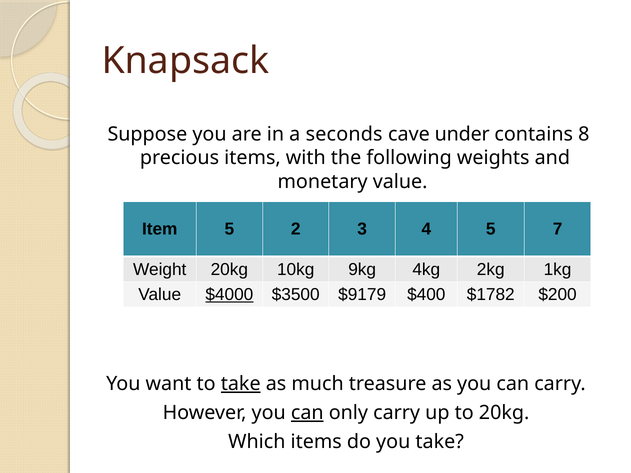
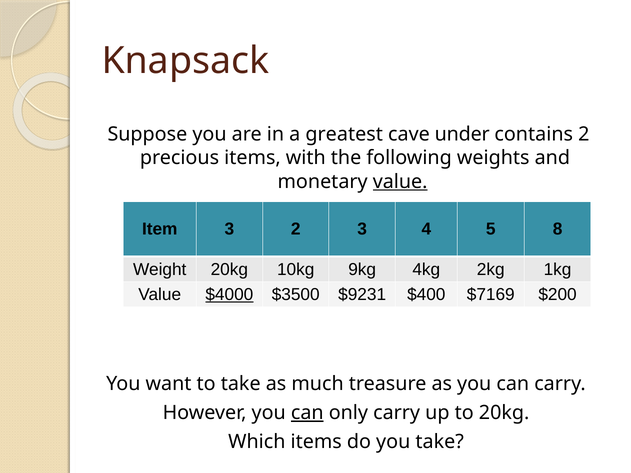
seconds: seconds -> greatest
contains 8: 8 -> 2
value at (400, 182) underline: none -> present
Item 5: 5 -> 3
7: 7 -> 8
$9179: $9179 -> $9231
$1782: $1782 -> $7169
take at (241, 384) underline: present -> none
